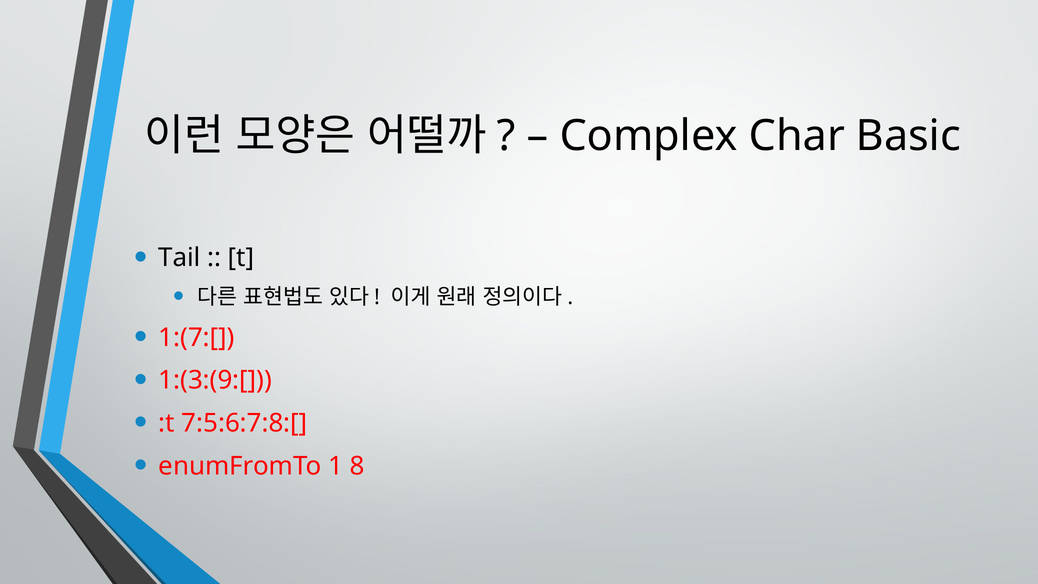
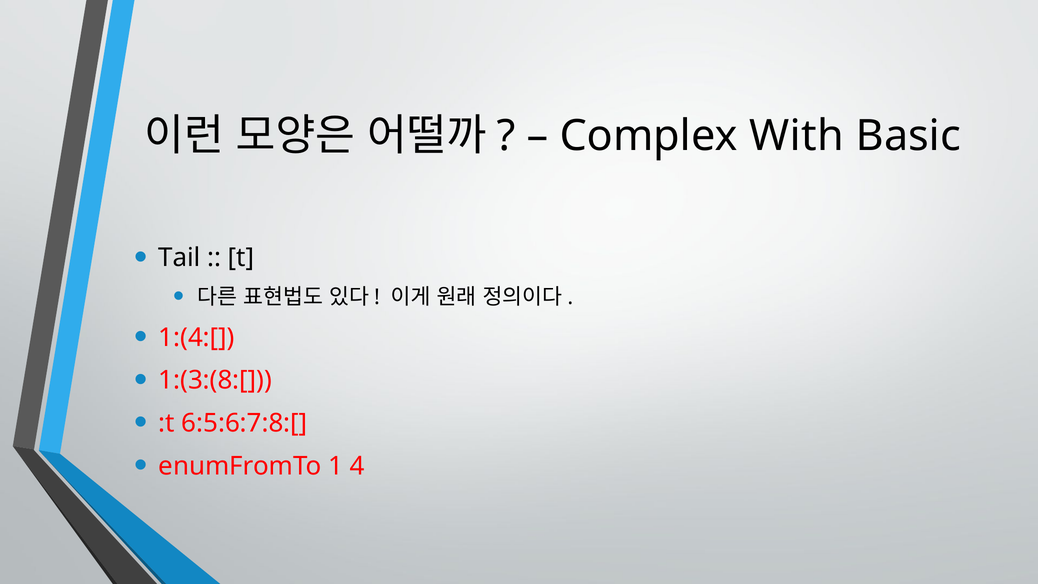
Char: Char -> With
1:(7:[: 1:(7:[ -> 1:(4:[
1:(3:(9:[: 1:(3:(9:[ -> 1:(3:(8:[
7:5:6:7:8:[: 7:5:6:7:8:[ -> 6:5:6:7:8:[
8: 8 -> 4
